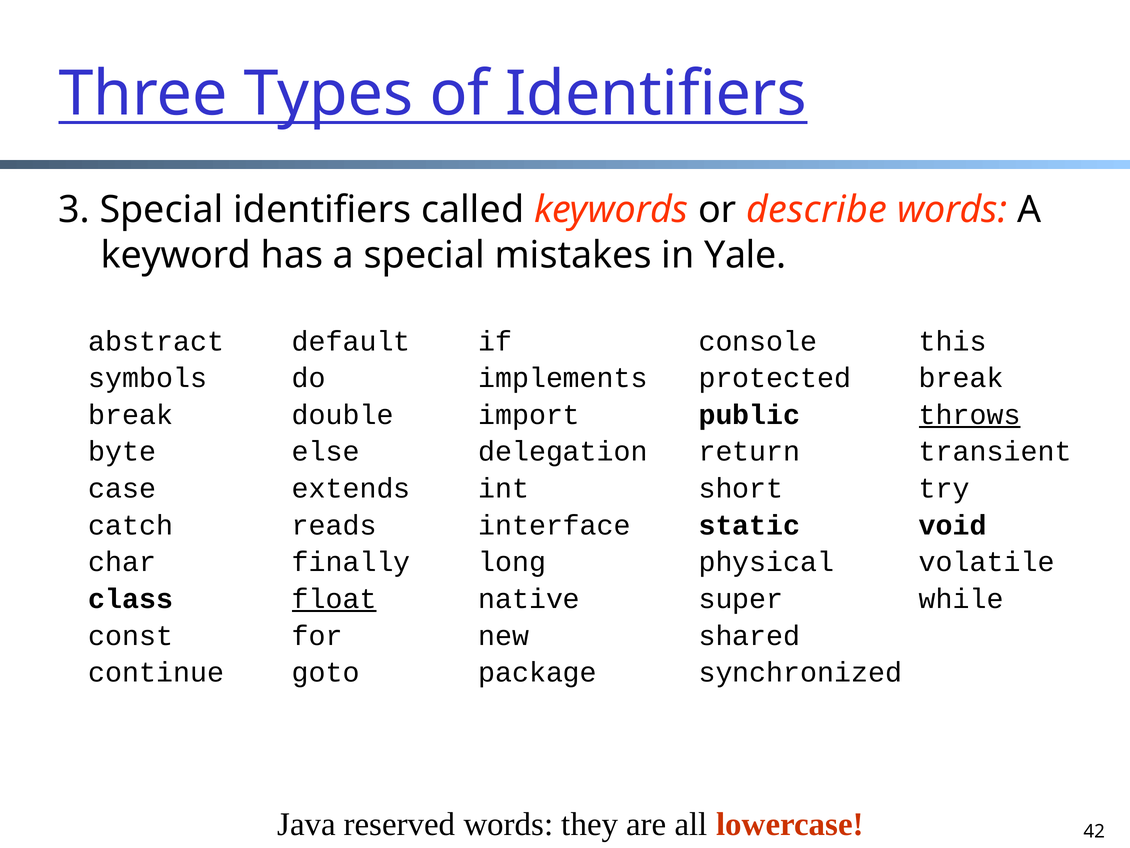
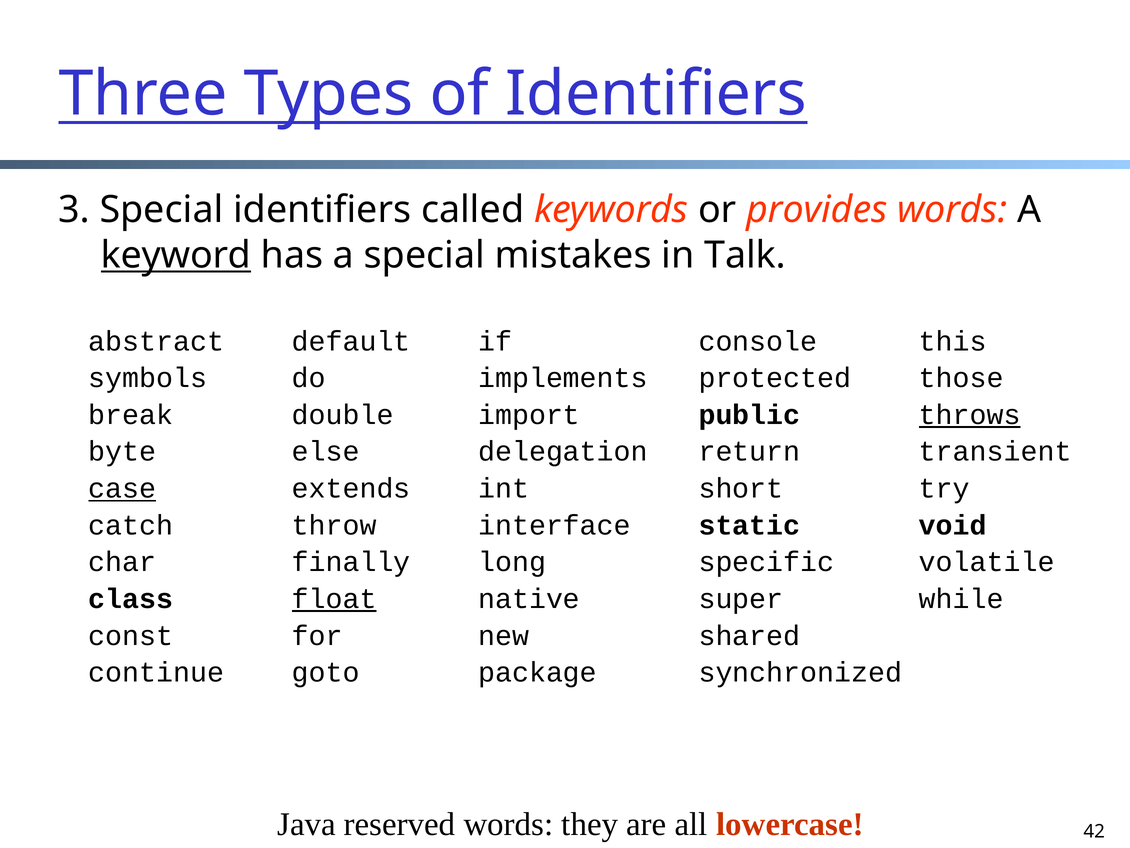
describe: describe -> provides
keyword underline: none -> present
Yale: Yale -> Talk
protected break: break -> those
case underline: none -> present
reads: reads -> throw
physical: physical -> specific
